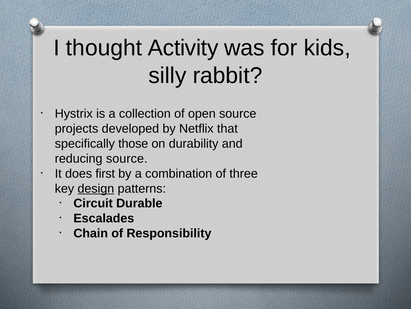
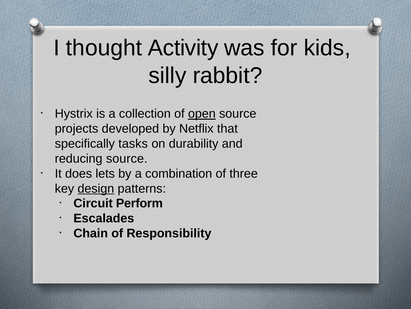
open underline: none -> present
those: those -> tasks
first: first -> lets
Durable: Durable -> Perform
